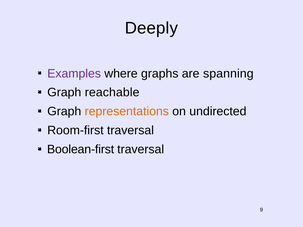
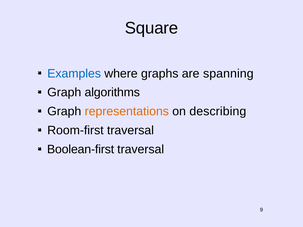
Deeply: Deeply -> Square
Examples colour: purple -> blue
reachable: reachable -> algorithms
undirected: undirected -> describing
